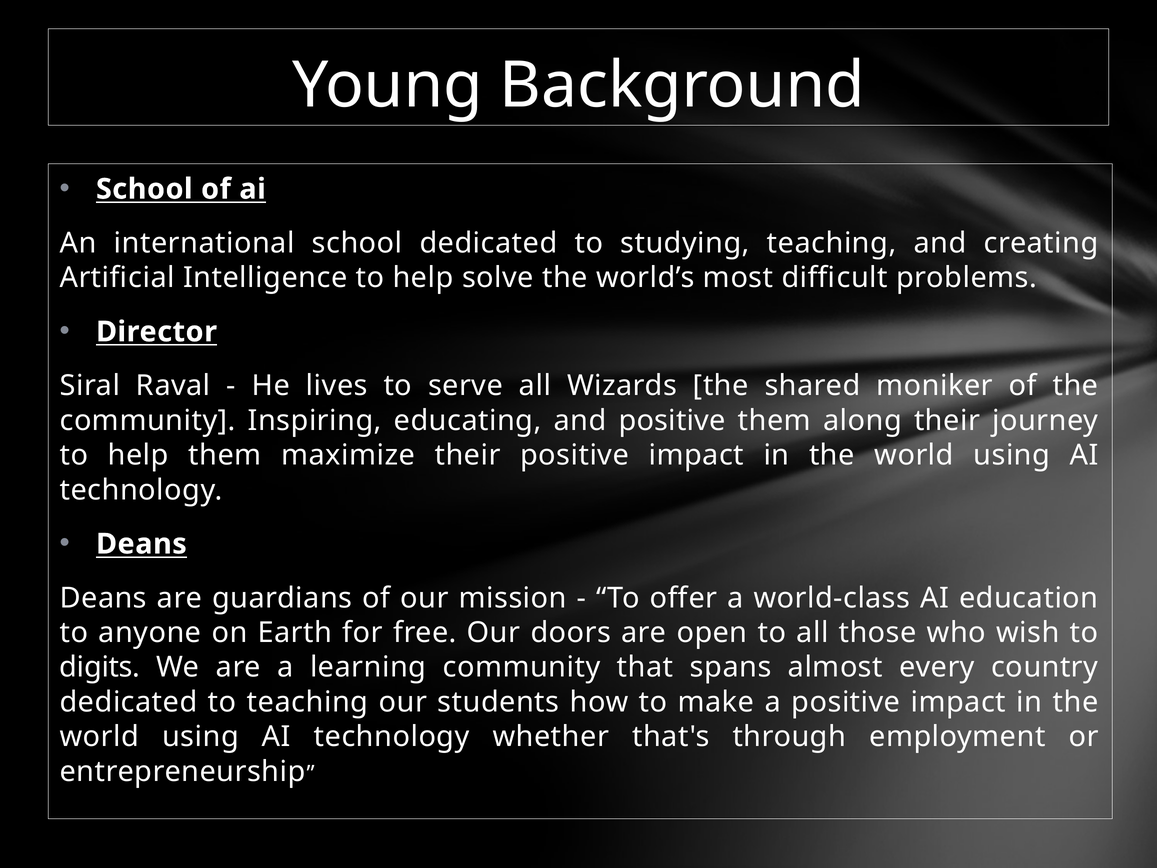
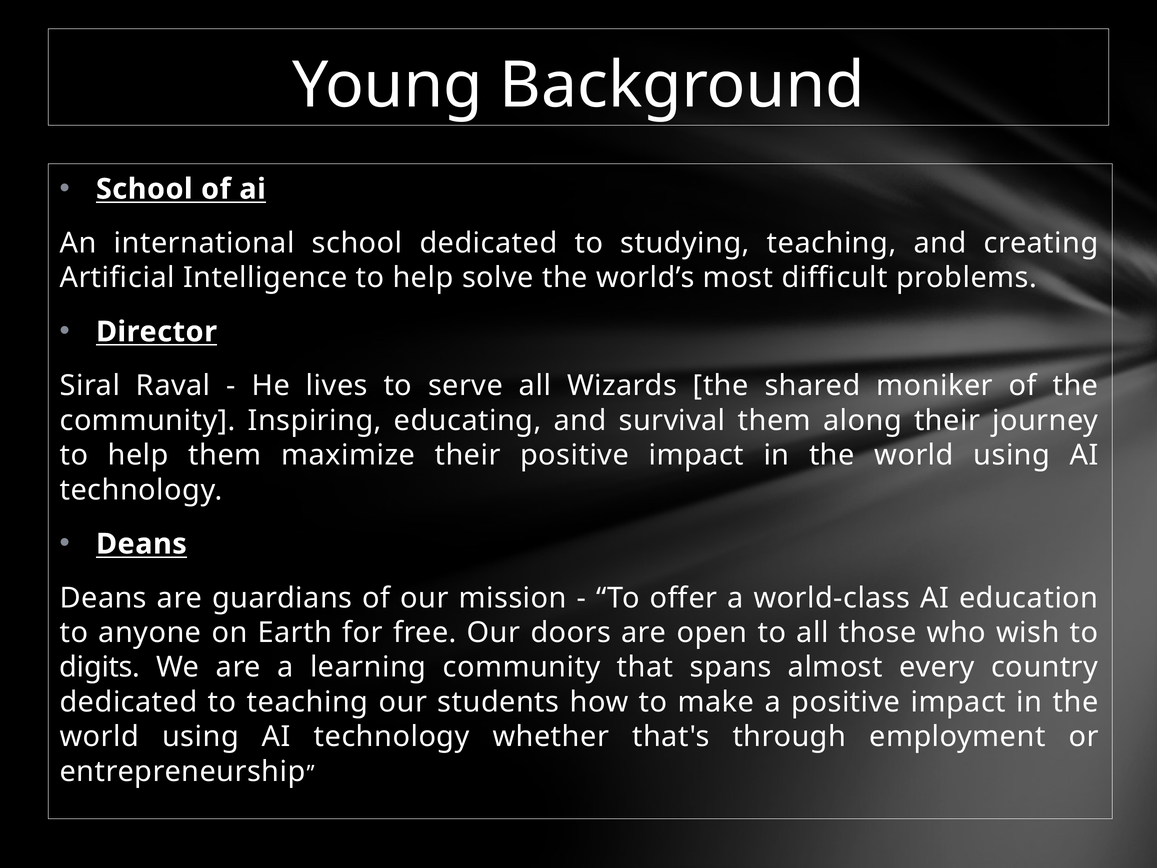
and positive: positive -> survival
